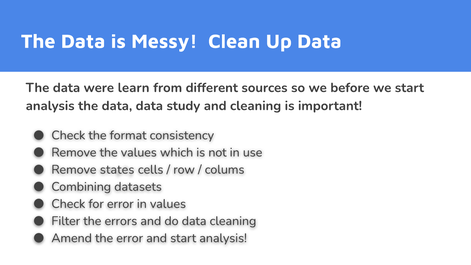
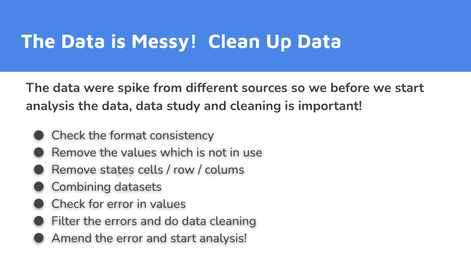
learn: learn -> spike
